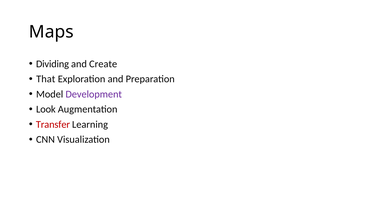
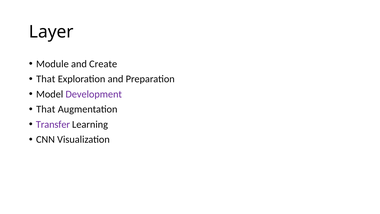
Maps: Maps -> Layer
Dividing: Dividing -> Module
Look at (46, 109): Look -> That
Transfer colour: red -> purple
